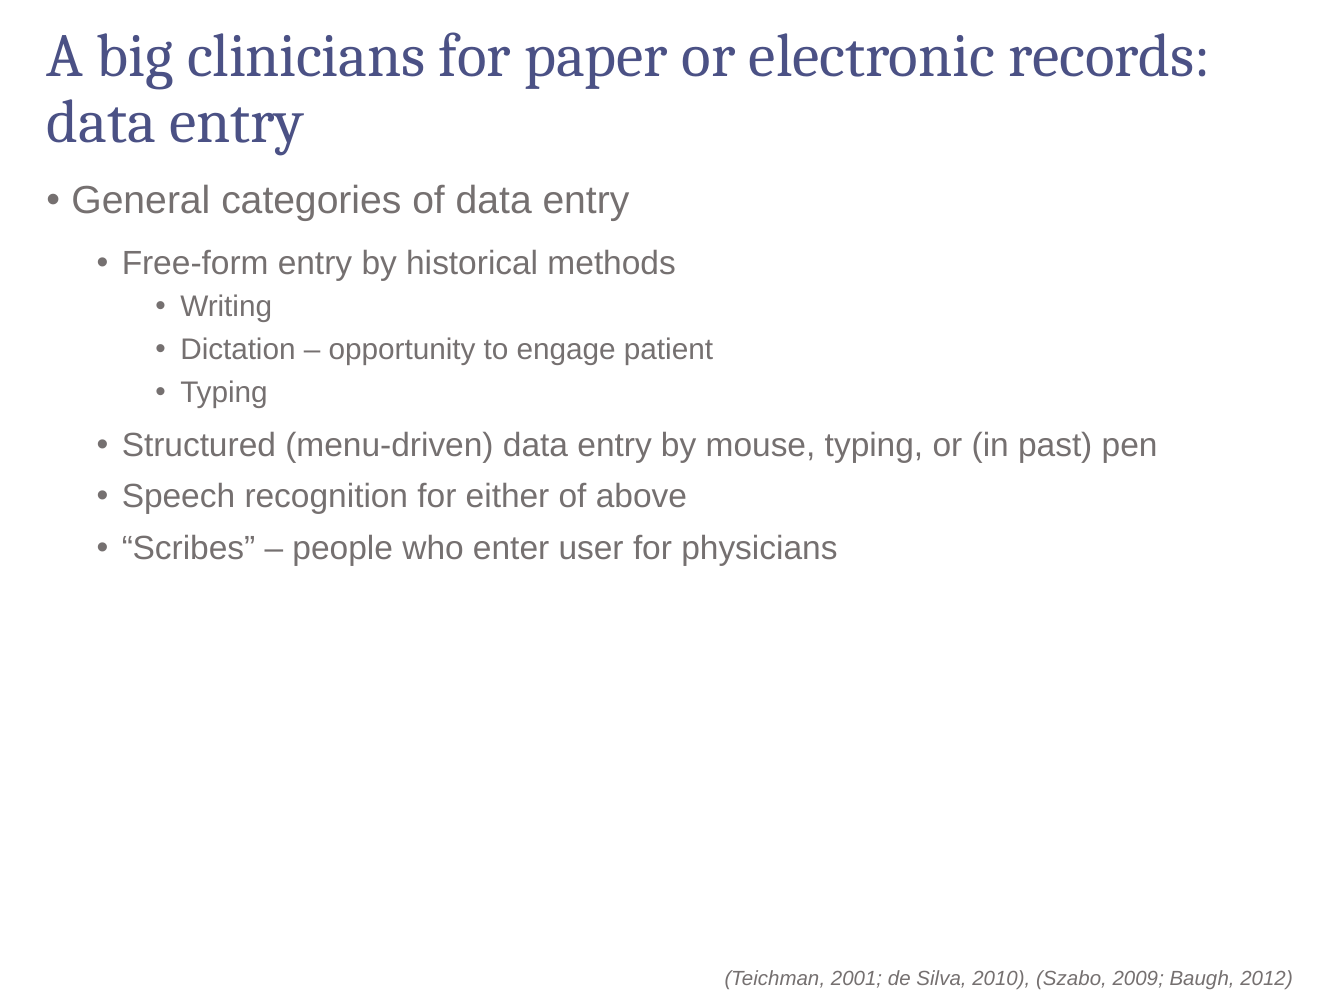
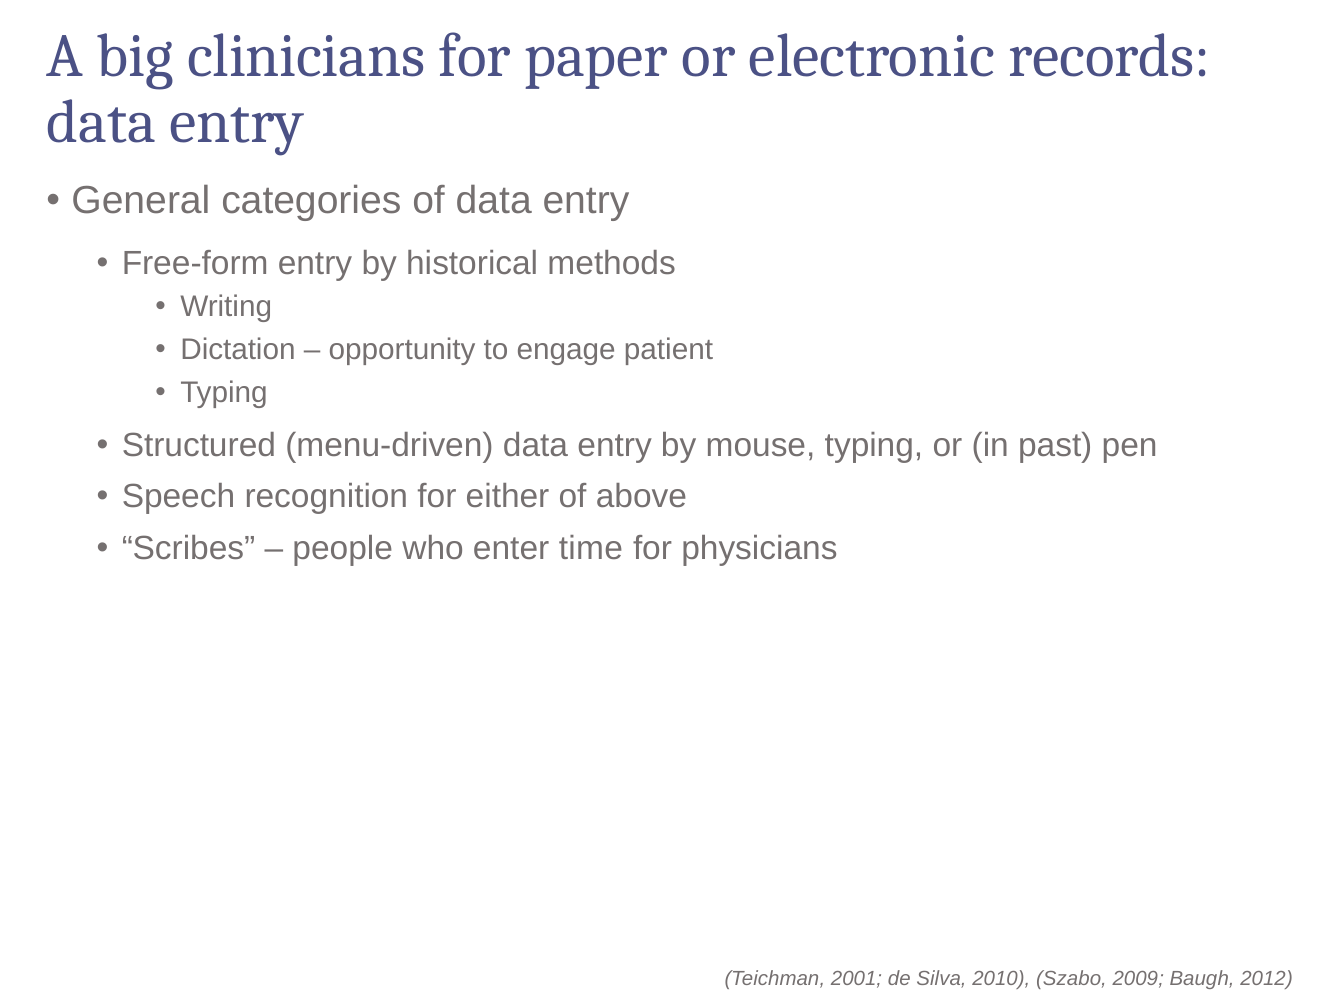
user: user -> time
